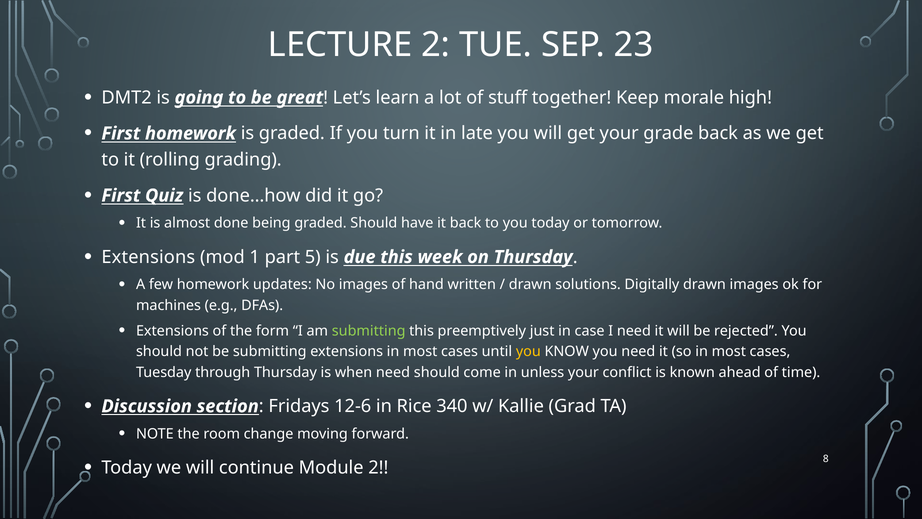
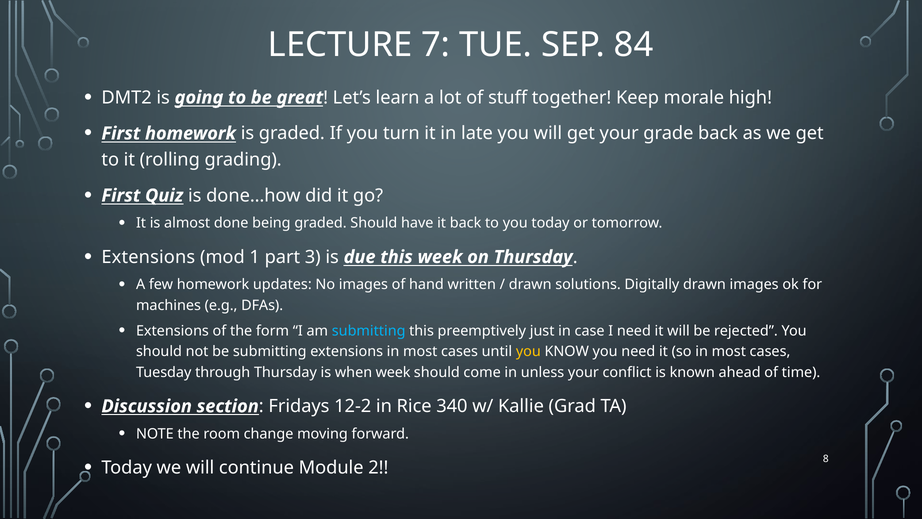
LECTURE 2: 2 -> 7
23: 23 -> 84
5: 5 -> 3
submitting at (369, 331) colour: light green -> light blue
when need: need -> week
12-6: 12-6 -> 12-2
